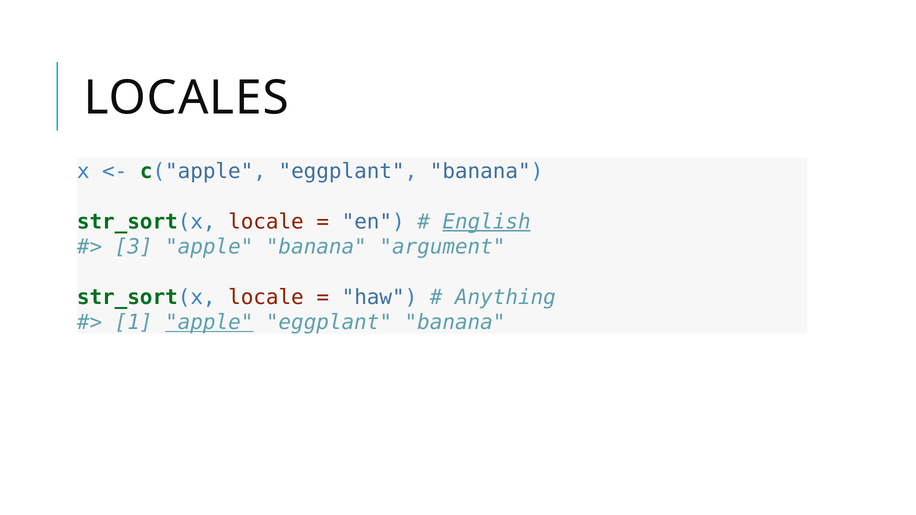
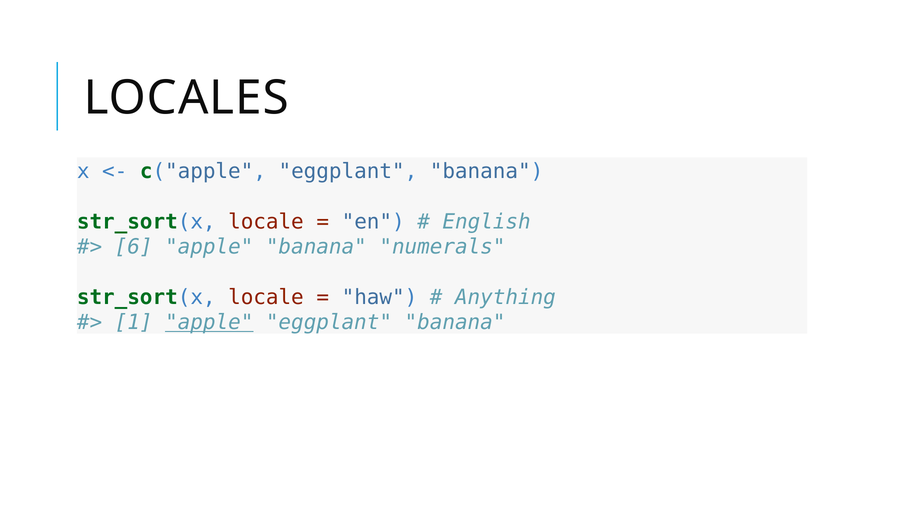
English underline: present -> none
3: 3 -> 6
argument: argument -> numerals
